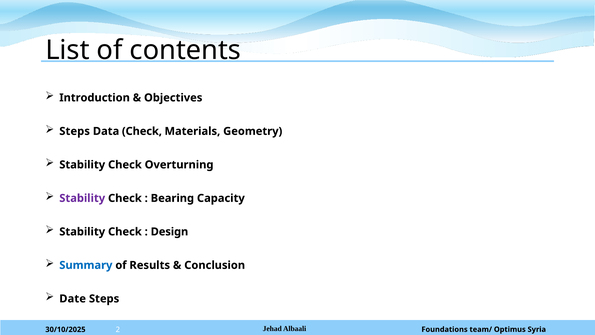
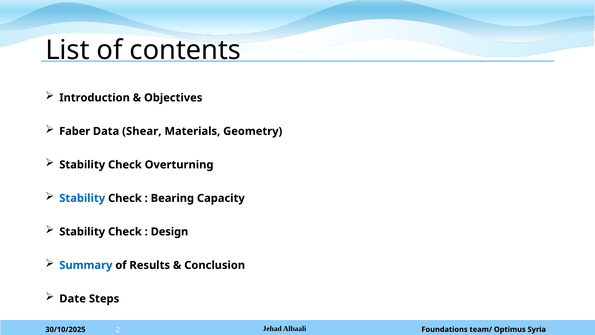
Steps at (75, 131): Steps -> Faber
Data Check: Check -> Shear
Stability at (82, 198) colour: purple -> blue
